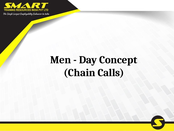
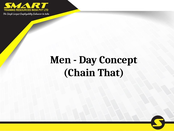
Calls: Calls -> That
